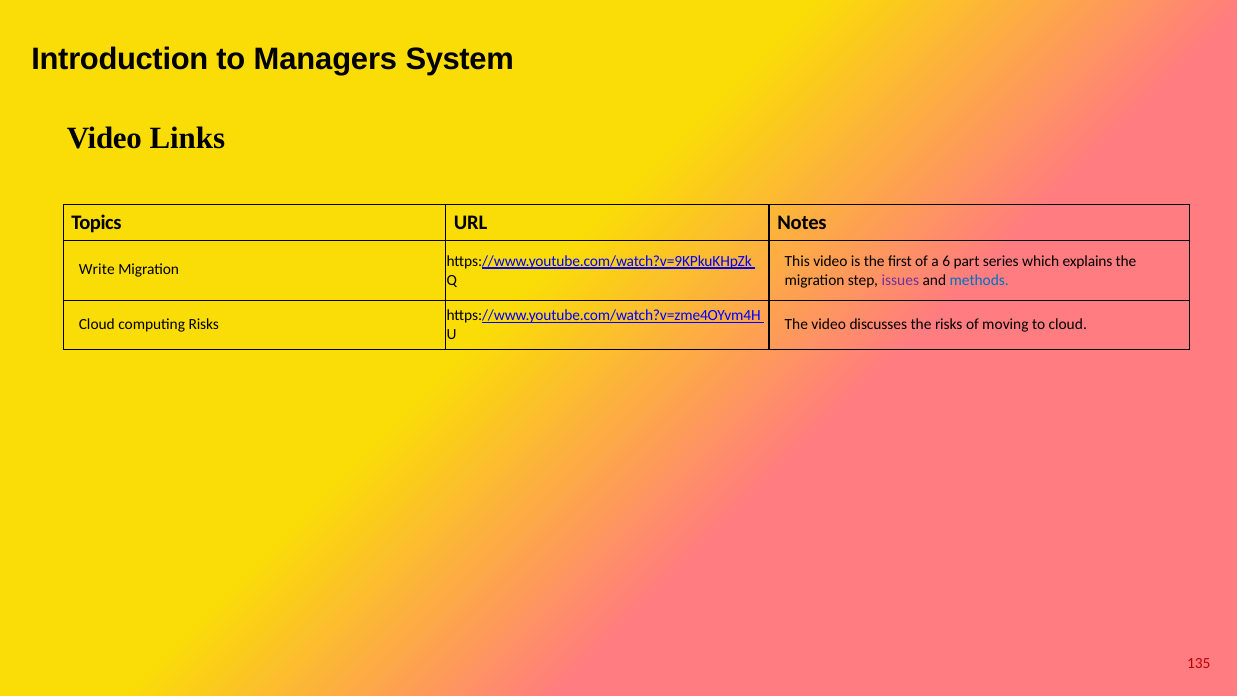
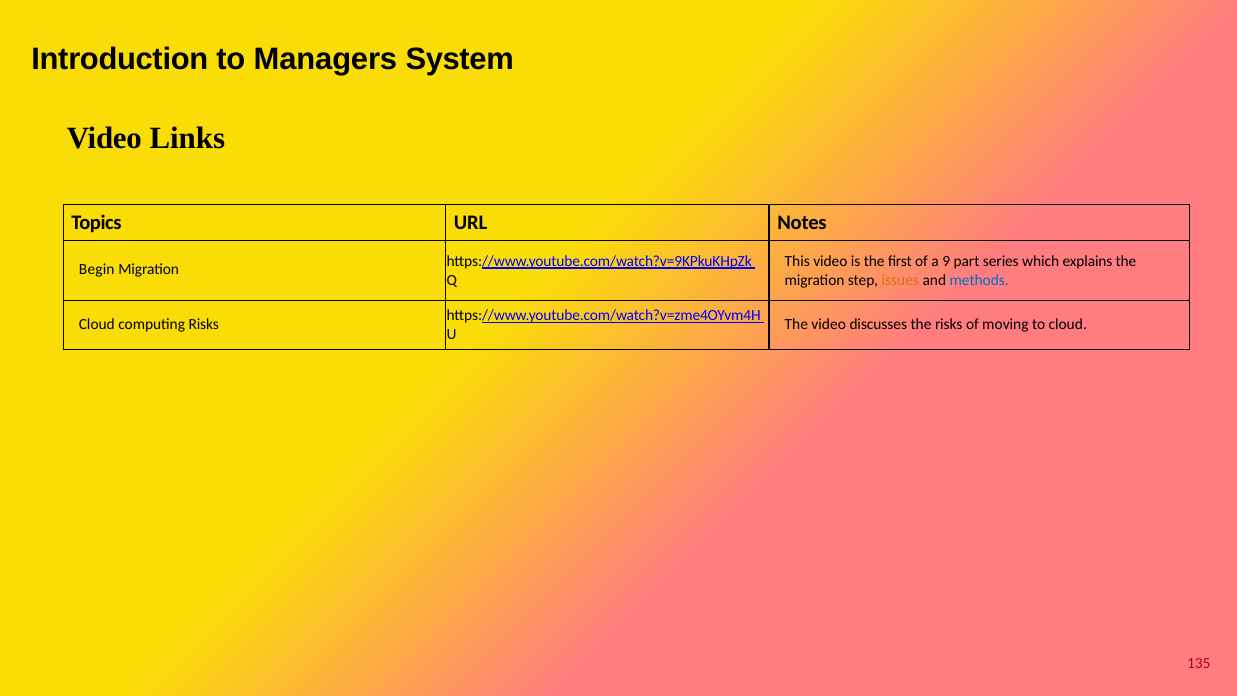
6: 6 -> 9
Write: Write -> Begin
issues colour: purple -> orange
